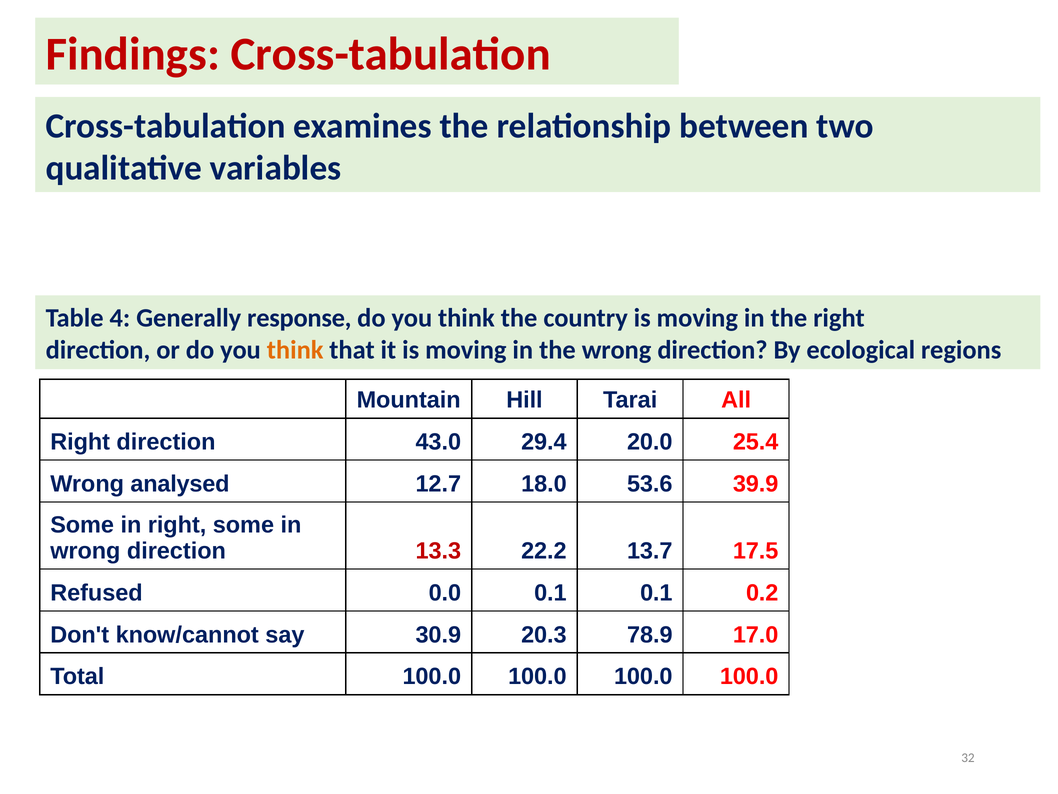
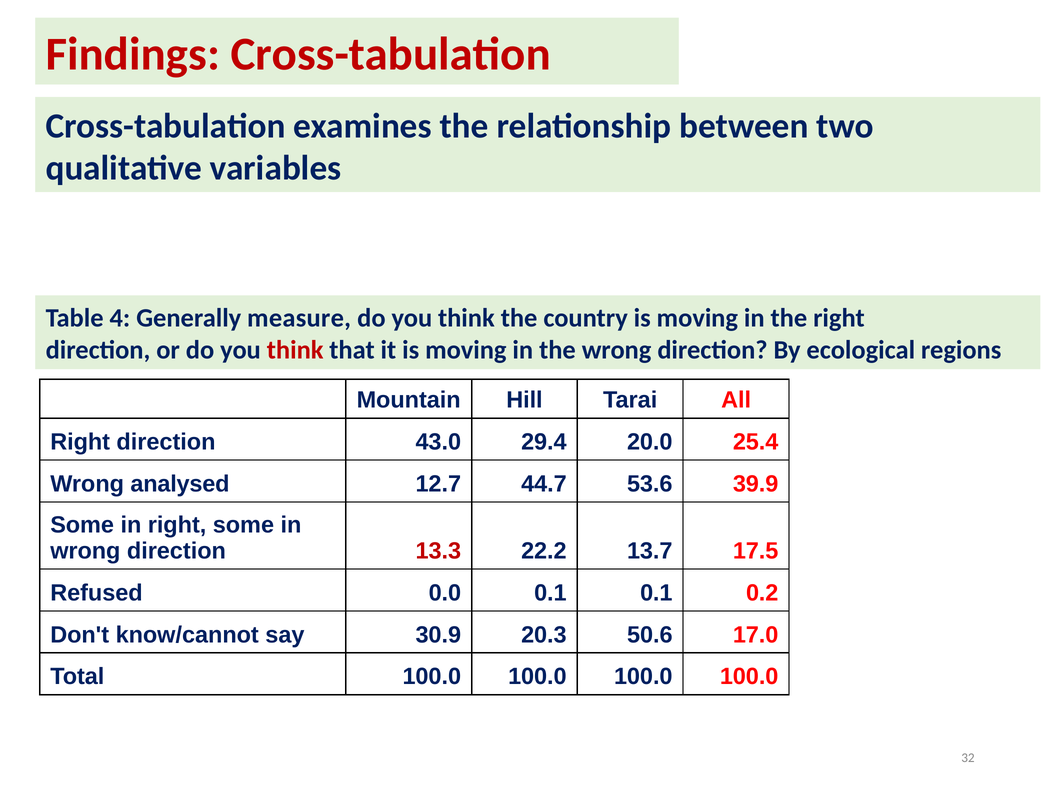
response: response -> measure
think at (295, 350) colour: orange -> red
18.0: 18.0 -> 44.7
78.9: 78.9 -> 50.6
